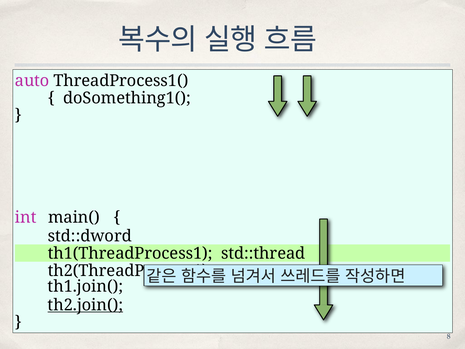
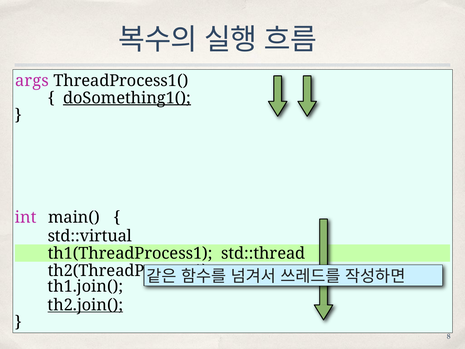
auto: auto -> args
doSomething1( underline: none -> present
std::dword: std::dword -> std::virtual
